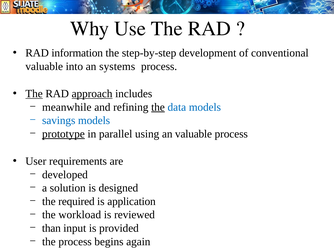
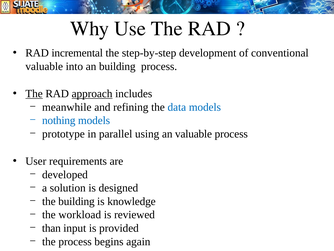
information: information -> incremental
an systems: systems -> building
the at (158, 107) underline: present -> none
savings: savings -> nothing
prototype underline: present -> none
the required: required -> building
application: application -> knowledge
